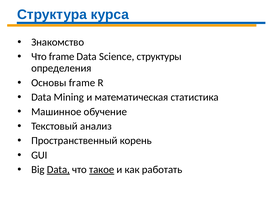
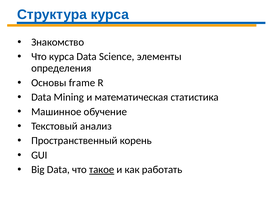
Что frame: frame -> курса
структуры: структуры -> элементы
Data at (58, 169) underline: present -> none
